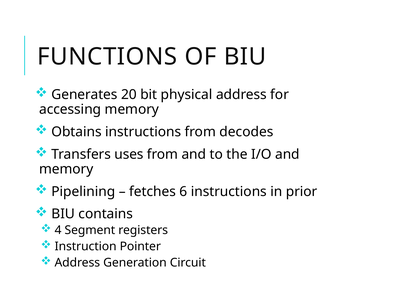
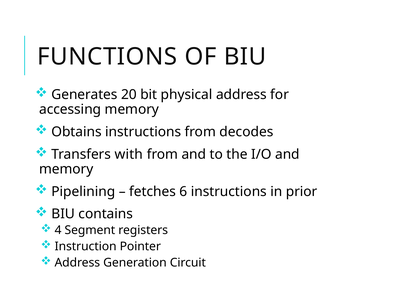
uses: uses -> with
